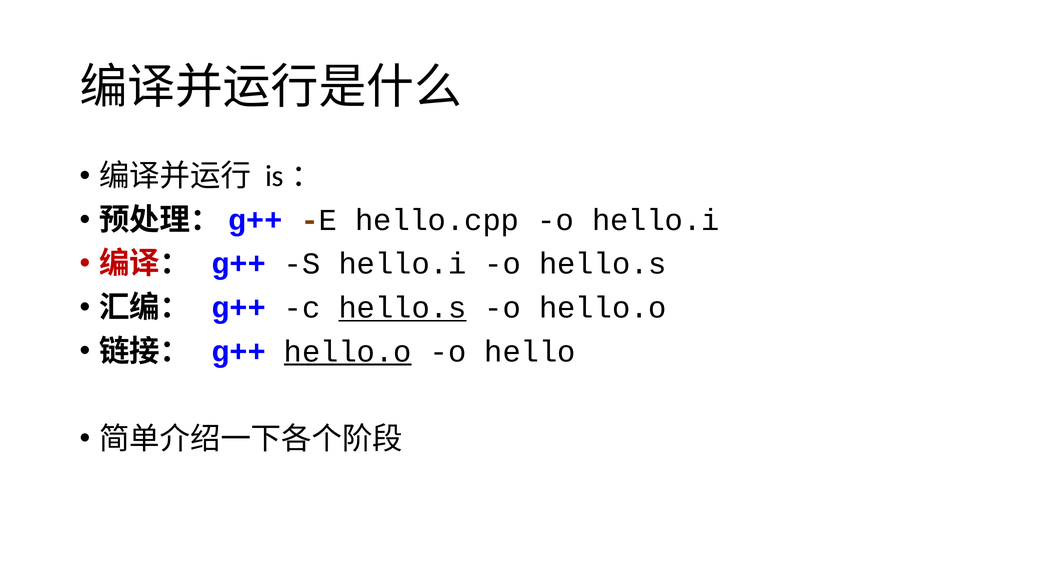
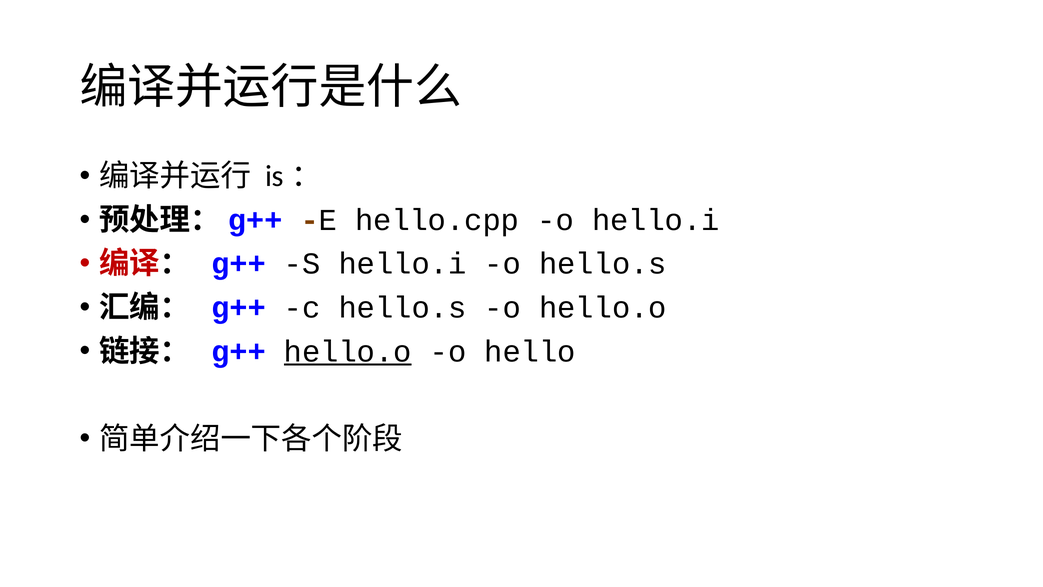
hello.s at (403, 308) underline: present -> none
